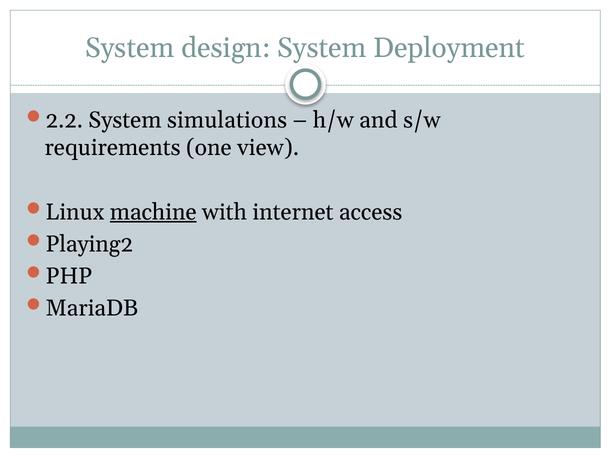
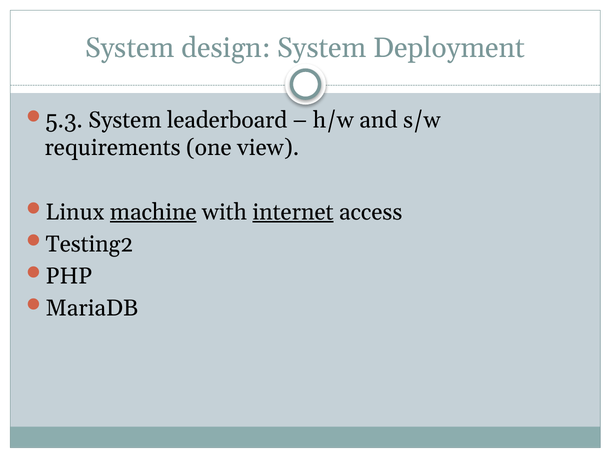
2.2: 2.2 -> 5.3
simulations: simulations -> leaderboard
internet underline: none -> present
Playing2: Playing2 -> Testing2
